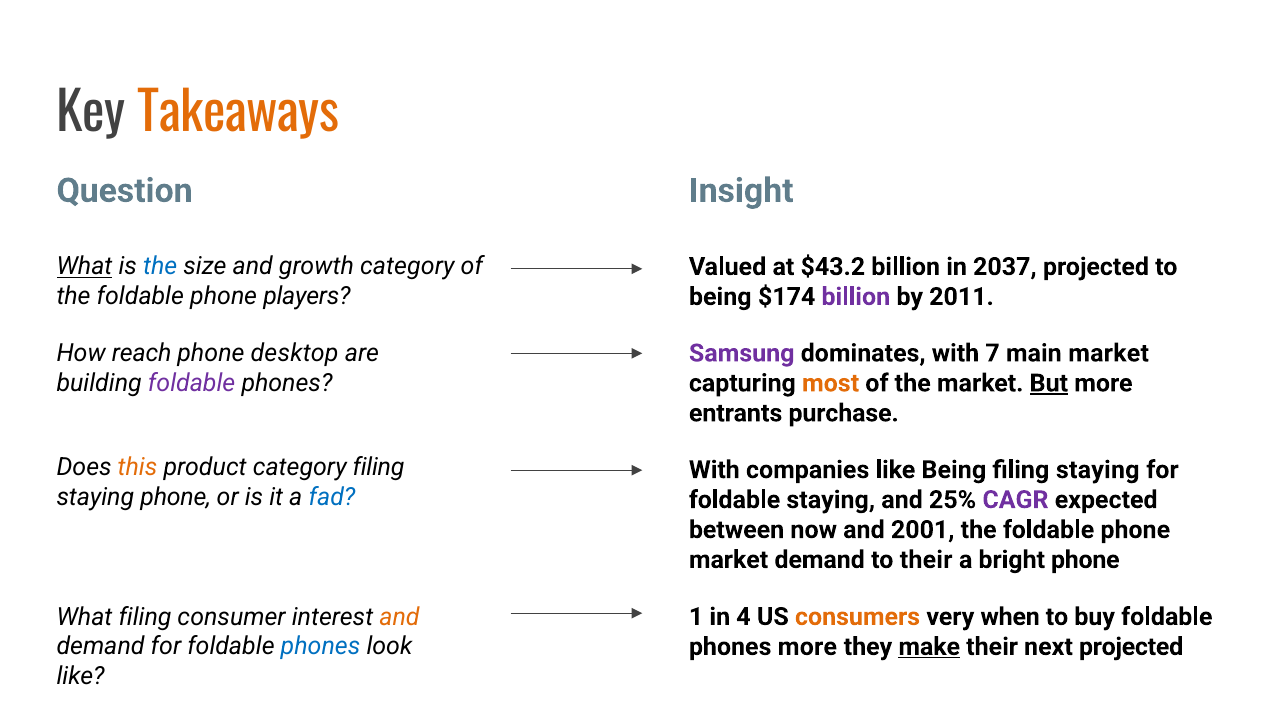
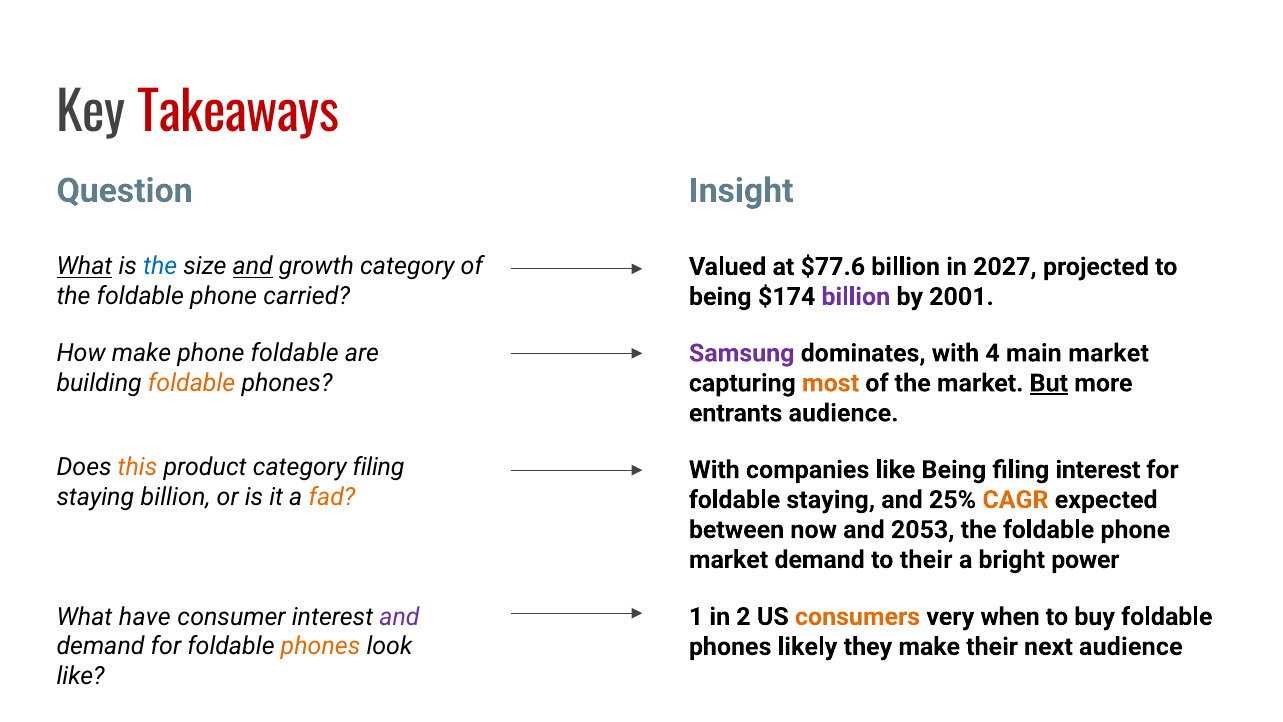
Takeaways colour: orange -> red
and at (253, 267) underline: none -> present
$43.2: $43.2 -> $77.6
2037: 2037 -> 2027
players: players -> carried
2011: 2011 -> 2001
How reach: reach -> make
phone desktop: desktop -> foldable
7: 7 -> 4
foldable at (192, 383) colour: purple -> orange
entrants purchase: purchase -> audience
staying at (1098, 470): staying -> interest
staying phone: phone -> billion
fad colour: blue -> orange
CAGR colour: purple -> orange
2001: 2001 -> 2053
bright phone: phone -> power
What filing: filing -> have
and at (399, 617) colour: orange -> purple
4: 4 -> 2
phones at (320, 647) colour: blue -> orange
phones more: more -> likely
make at (929, 646) underline: present -> none
next projected: projected -> audience
